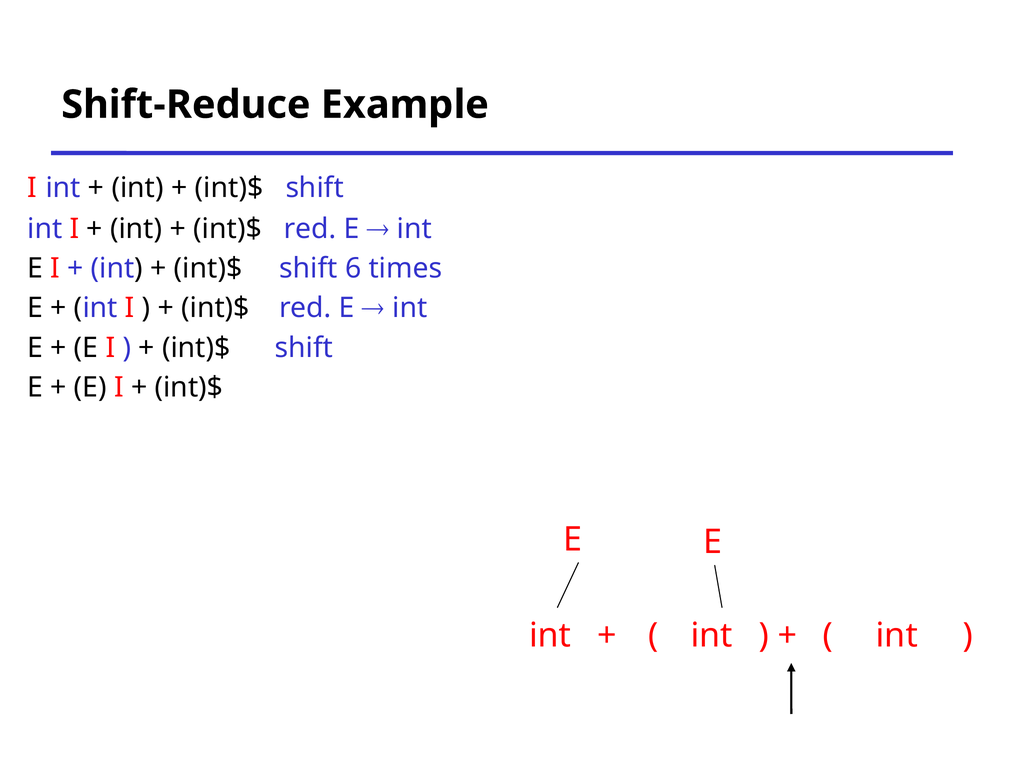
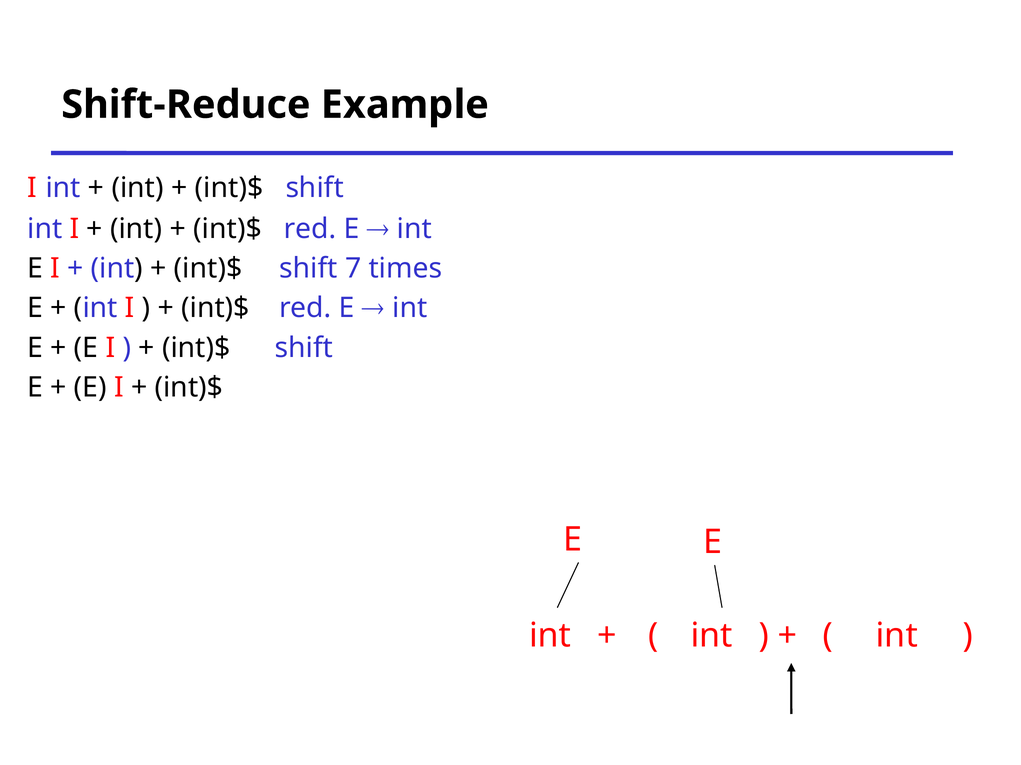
6: 6 -> 7
